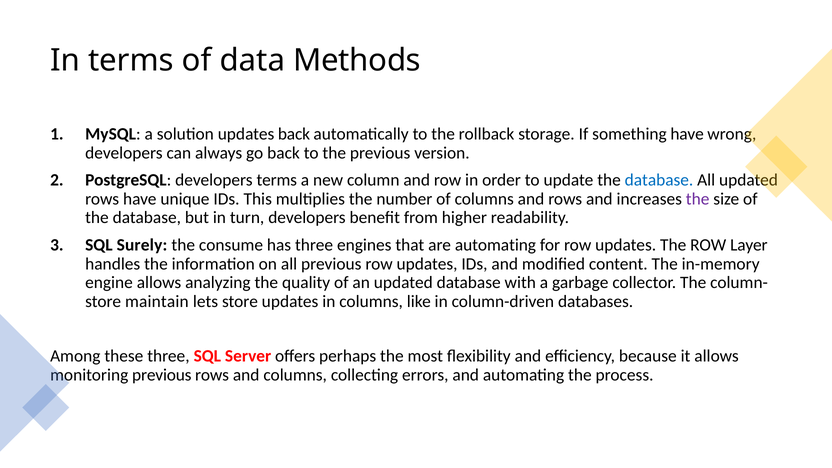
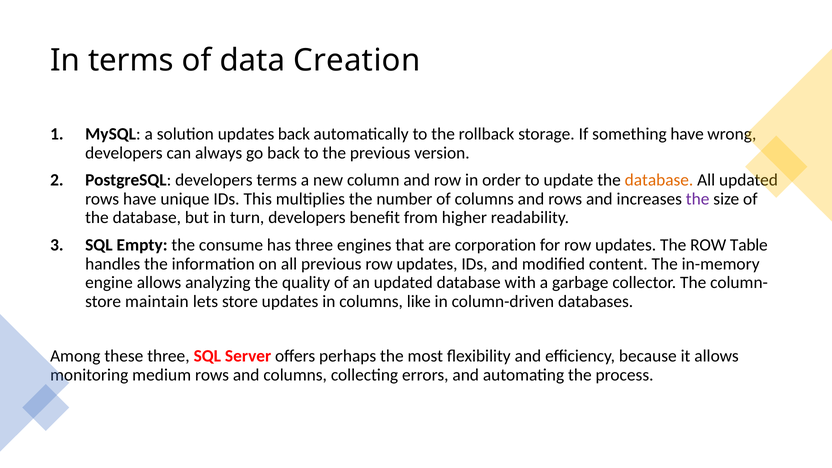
Methods: Methods -> Creation
database at (659, 180) colour: blue -> orange
Surely: Surely -> Empty
are automating: automating -> corporation
Layer: Layer -> Table
previous at (162, 375): previous -> medium
